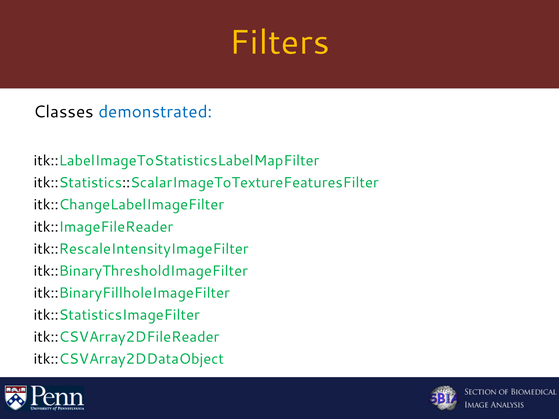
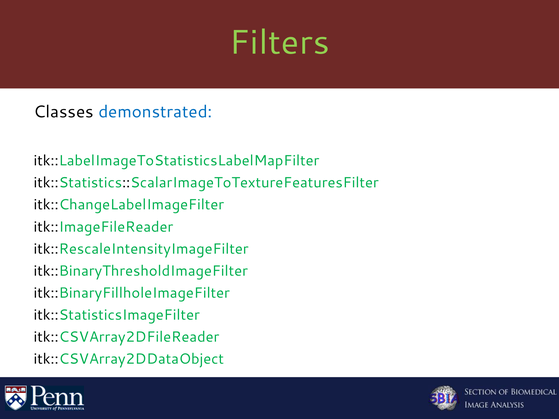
Filters colour: yellow -> light green
